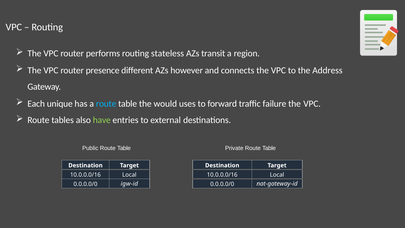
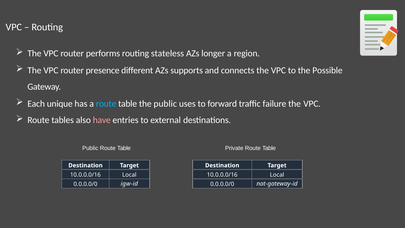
transit: transit -> longer
however: however -> supports
Address: Address -> Possible
the would: would -> public
have colour: light green -> pink
